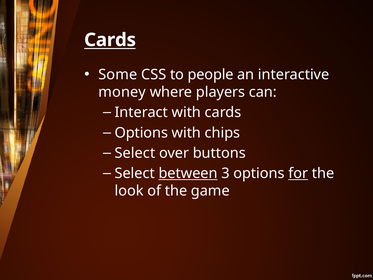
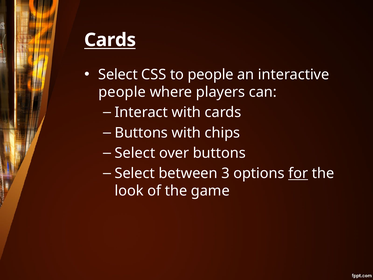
Some at (118, 75): Some -> Select
money at (122, 92): money -> people
Options at (141, 133): Options -> Buttons
between underline: present -> none
